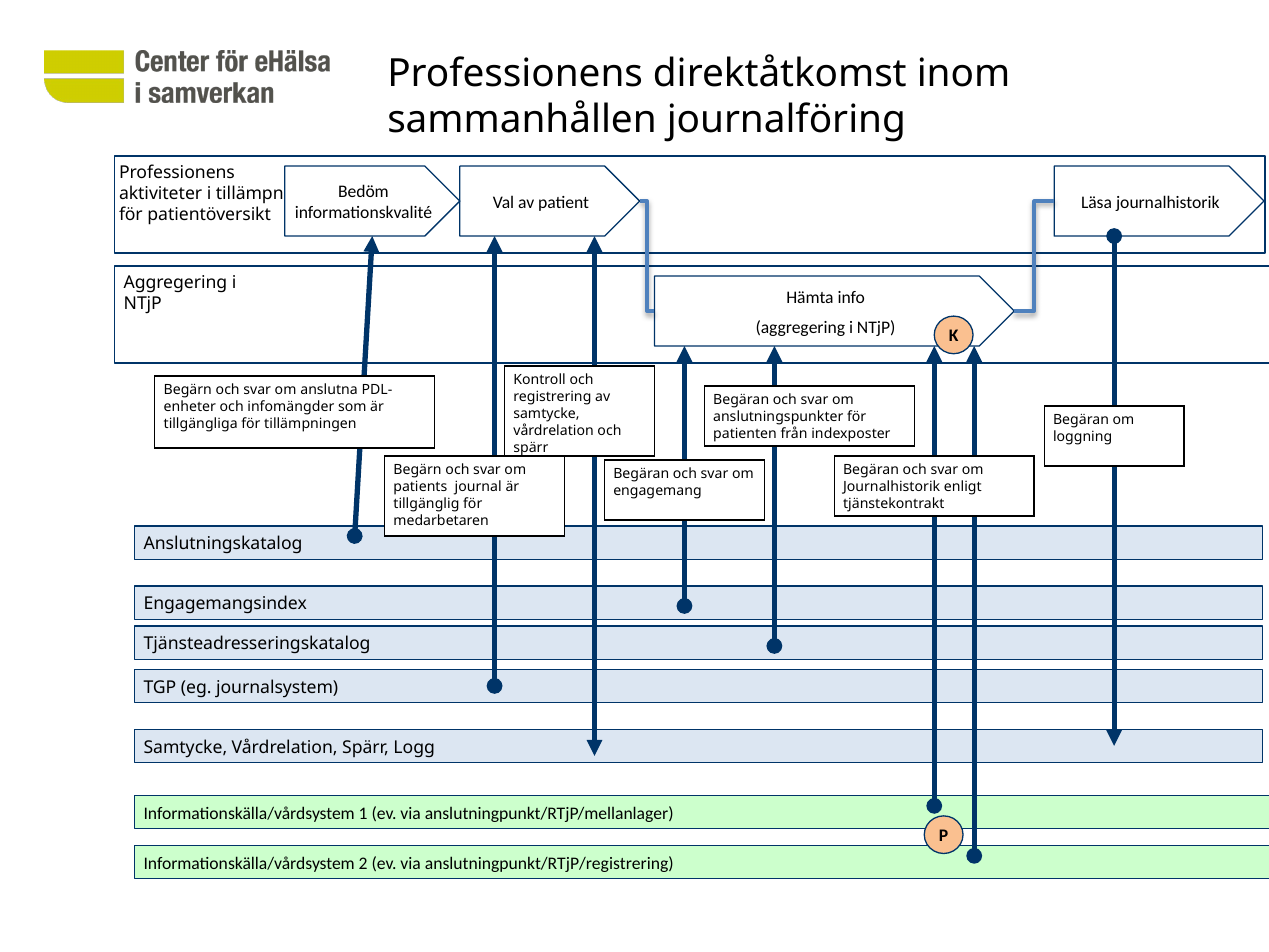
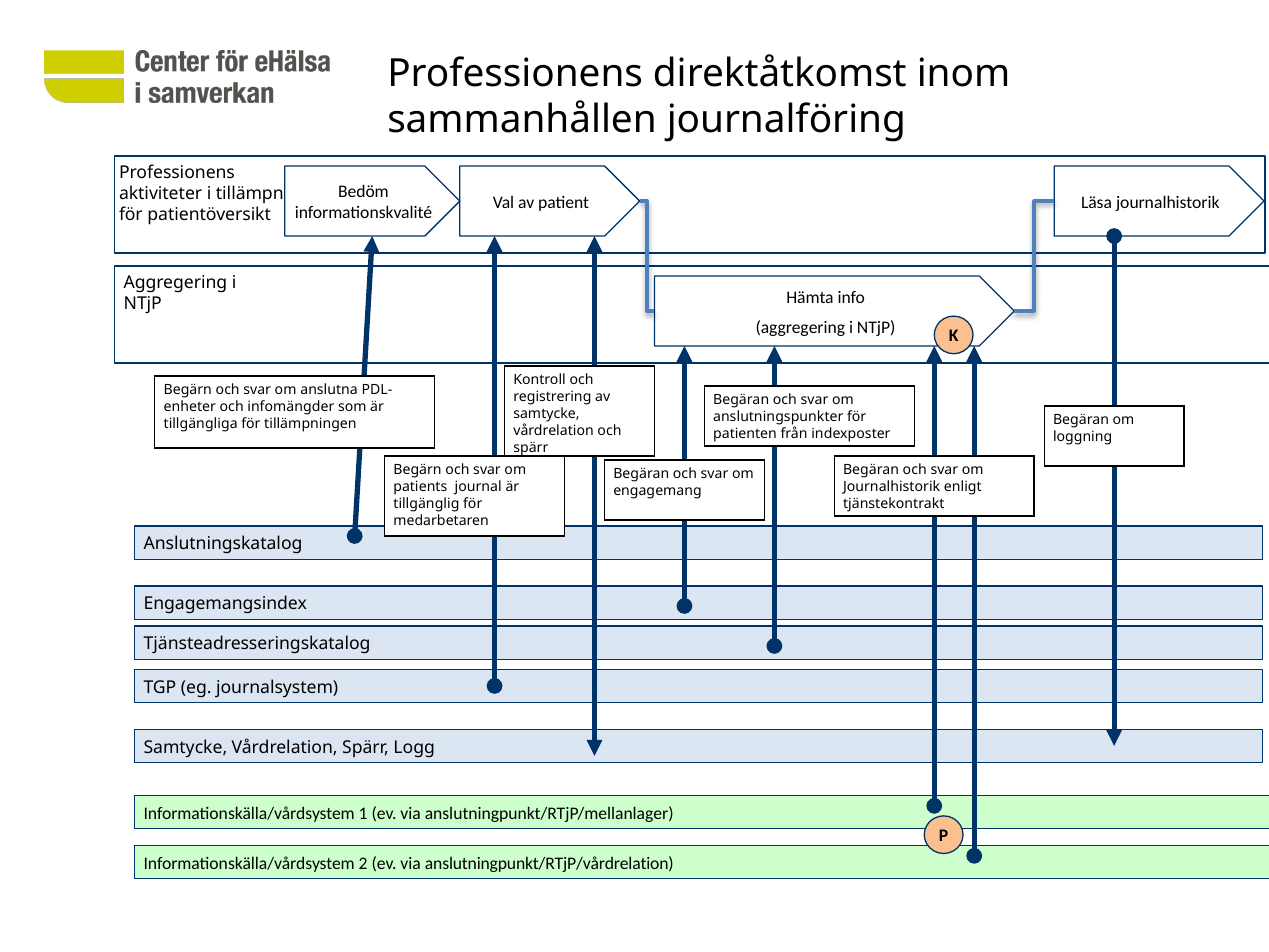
anslutningpunkt/RTjP/registrering: anslutningpunkt/RTjP/registrering -> anslutningpunkt/RTjP/vårdrelation
